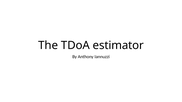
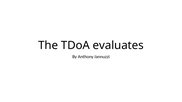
estimator: estimator -> evaluates
